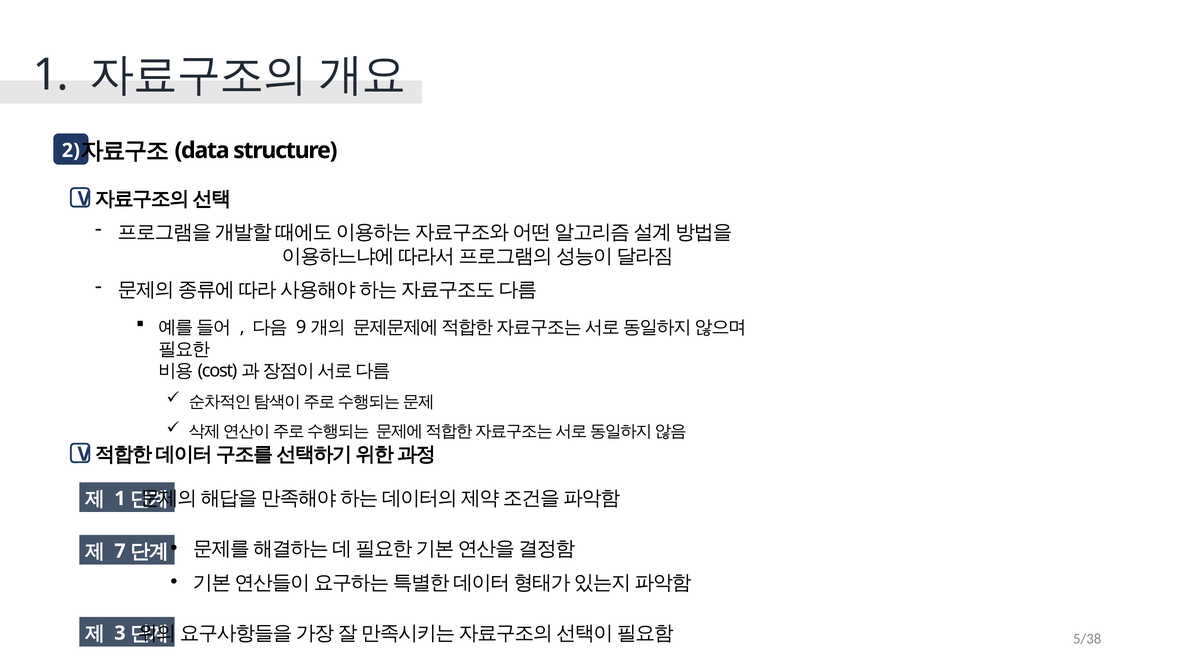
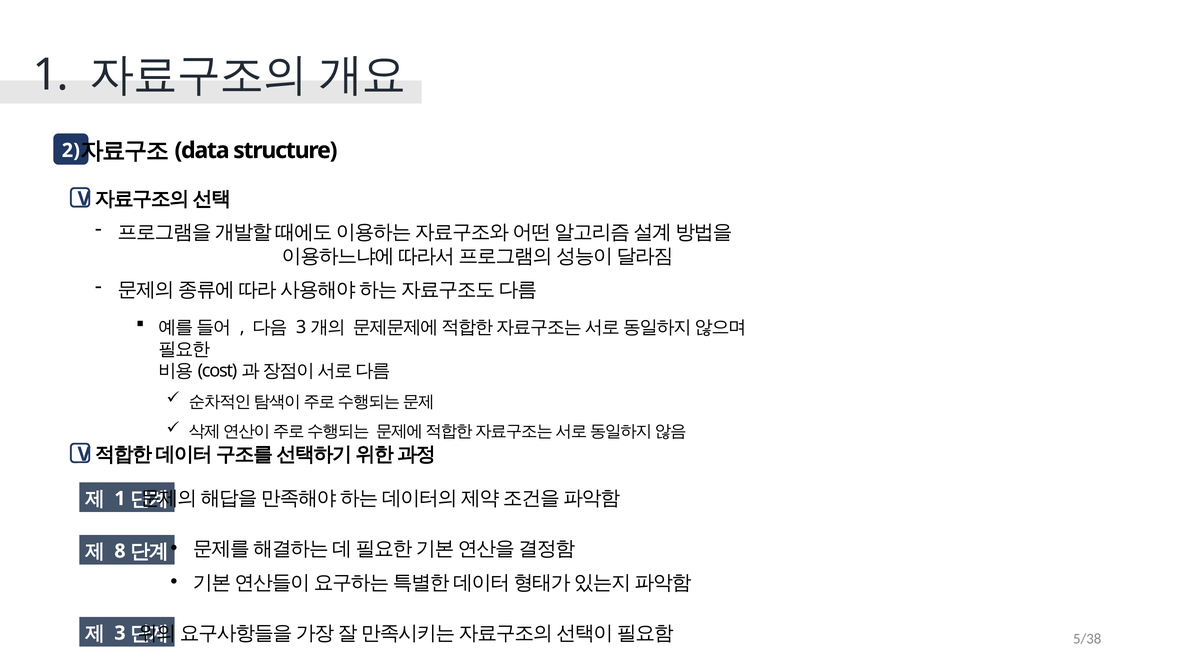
9 at (301, 327): 9 -> 3
7: 7 -> 8
